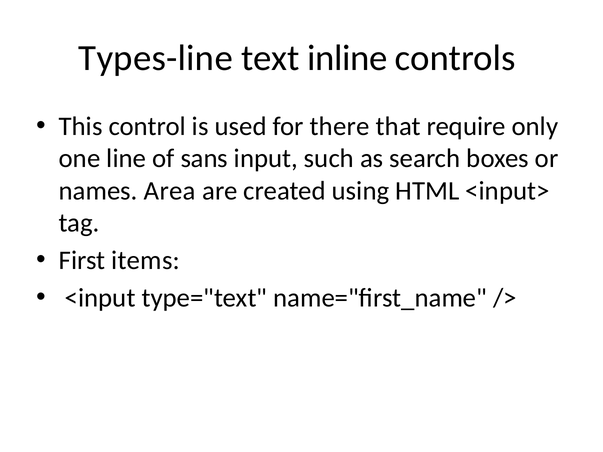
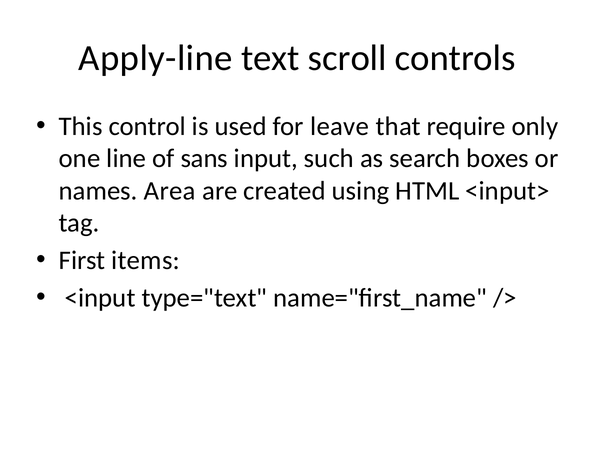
Types-line: Types-line -> Apply-line
inline: inline -> scroll
there: there -> leave
